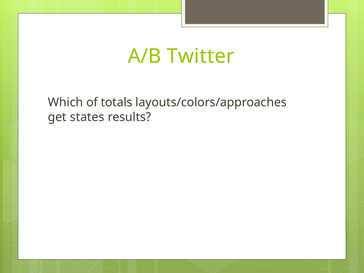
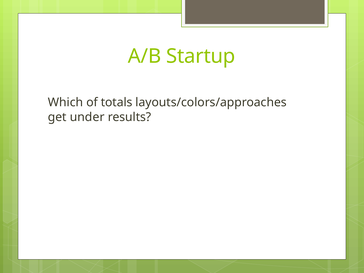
Twitter: Twitter -> Startup
states: states -> under
